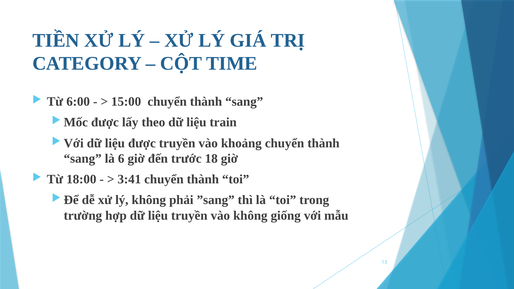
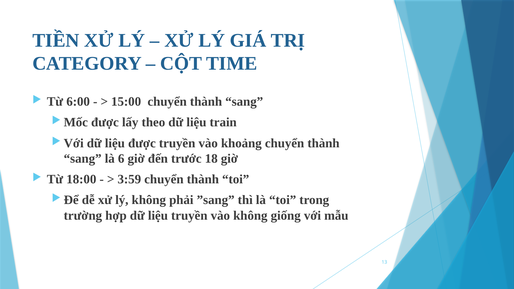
3:41: 3:41 -> 3:59
